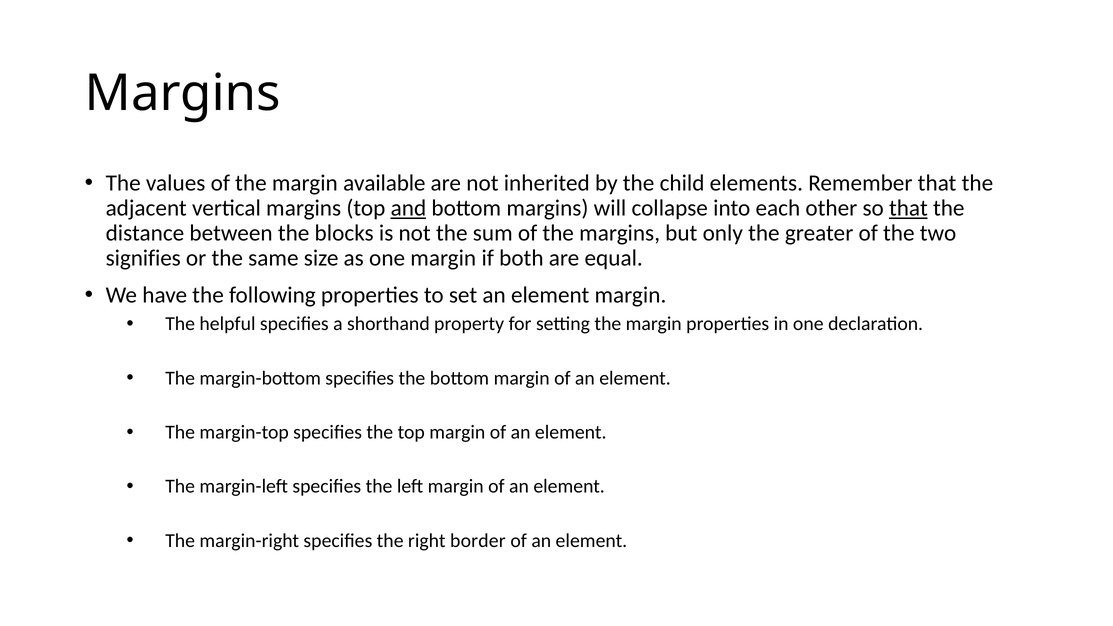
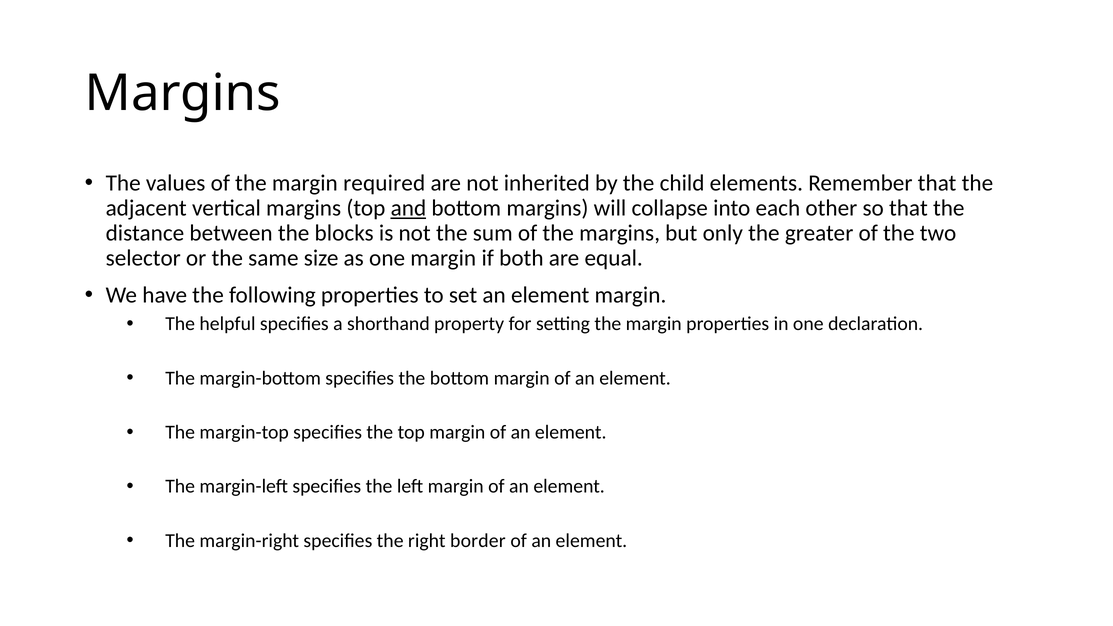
available: available -> required
that at (908, 208) underline: present -> none
signifies: signifies -> selector
